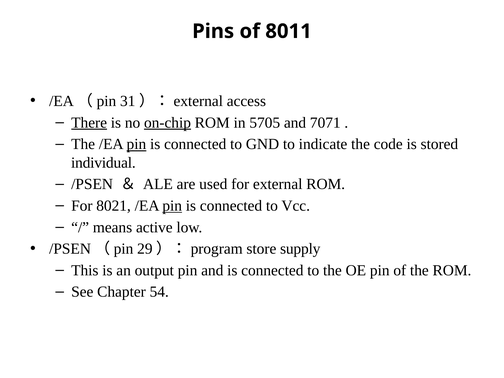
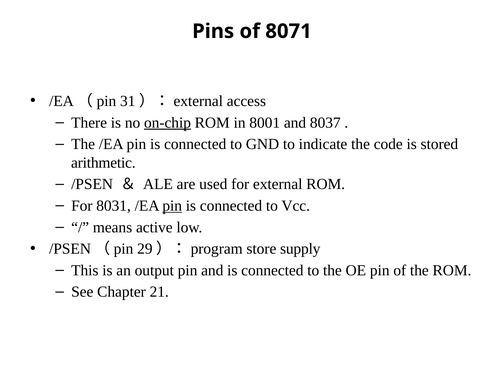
8011: 8011 -> 8071
There underline: present -> none
5705: 5705 -> 8001
7071: 7071 -> 8037
pin at (136, 144) underline: present -> none
individual: individual -> arithmetic
8021: 8021 -> 8031
54: 54 -> 21
